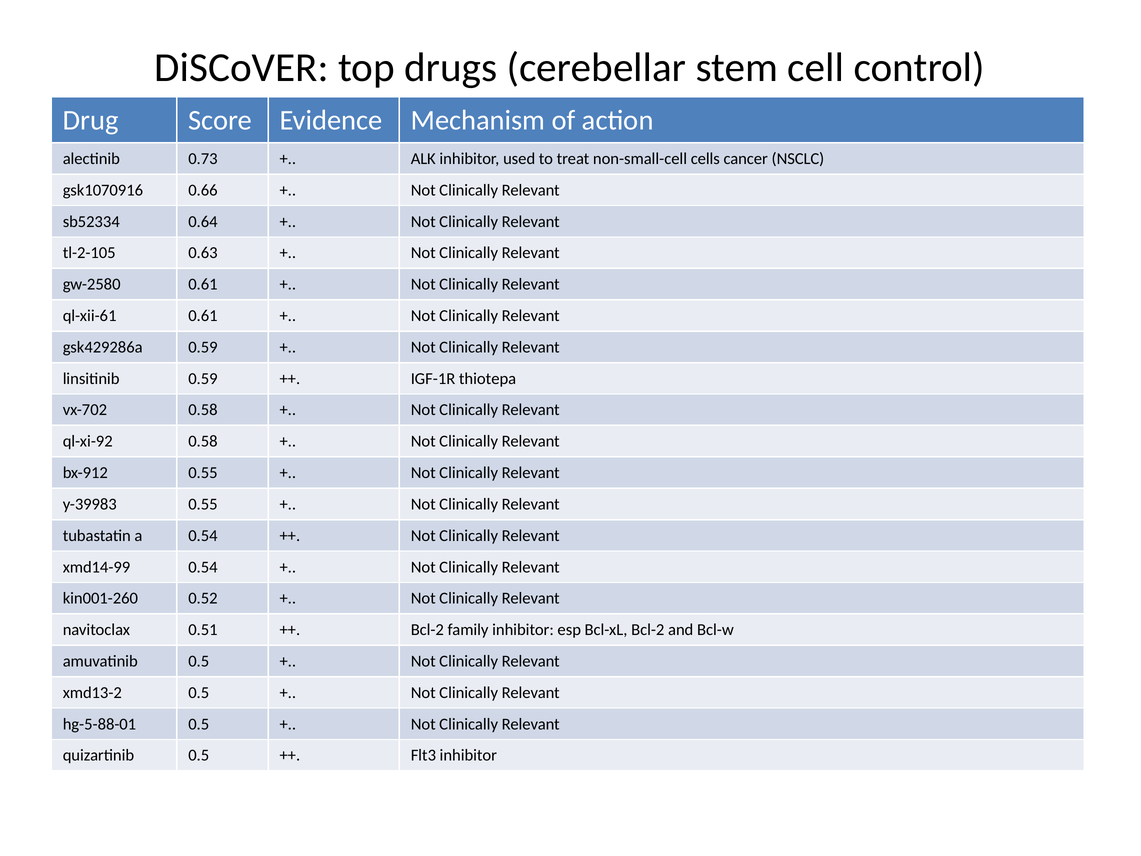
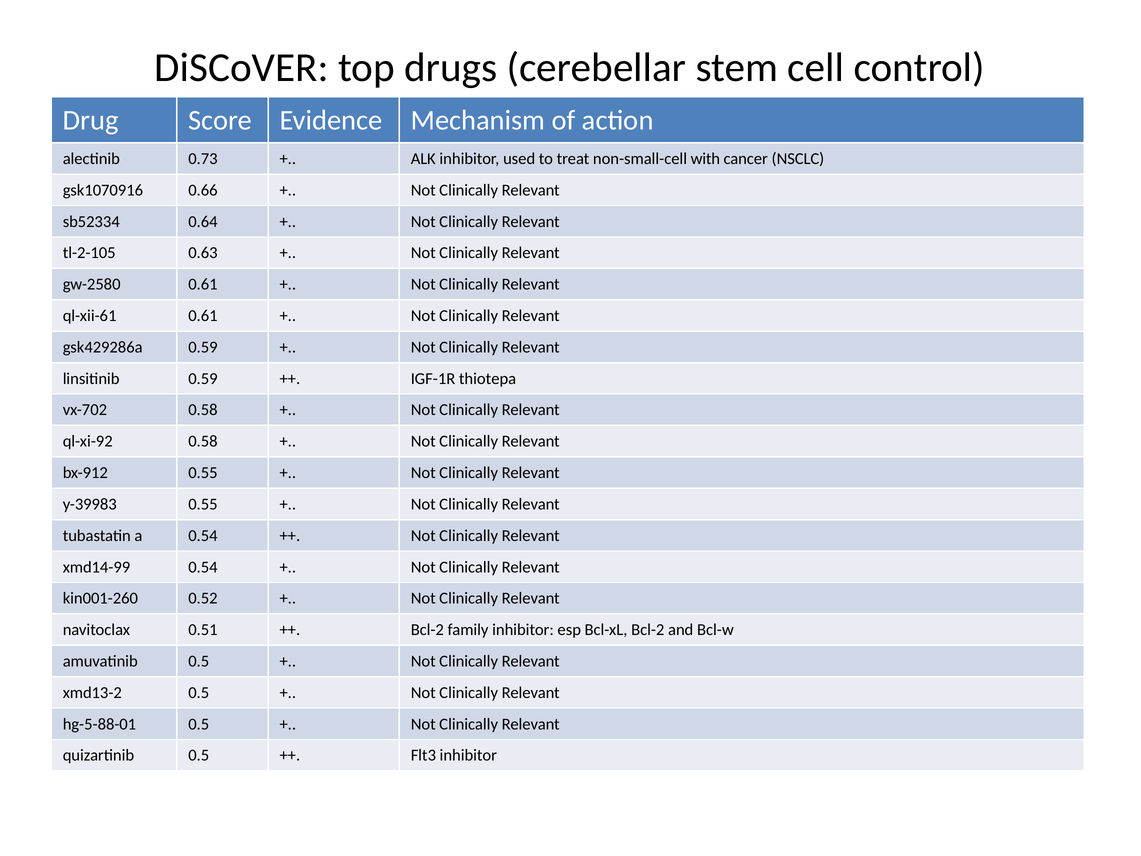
cells: cells -> with
